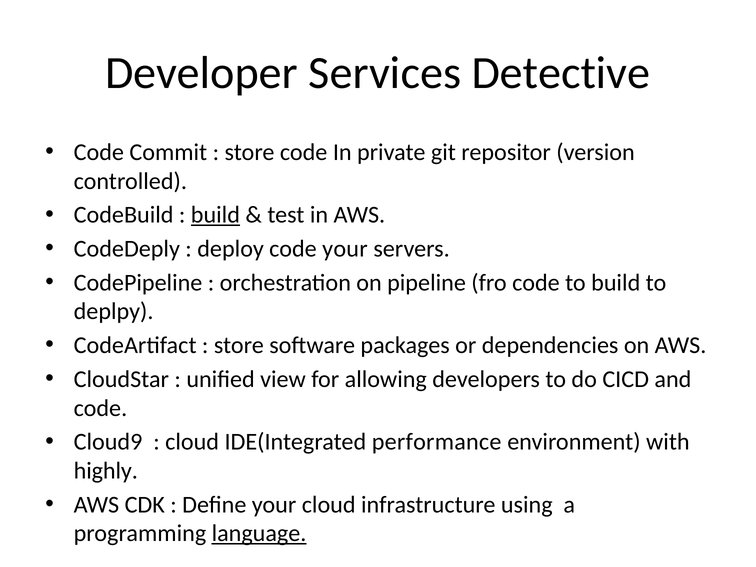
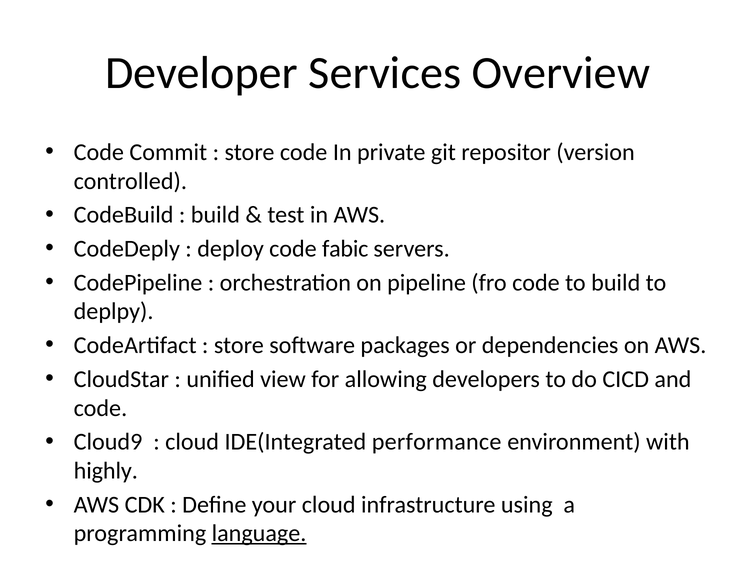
Detective: Detective -> Overview
build at (215, 215) underline: present -> none
code your: your -> fabic
